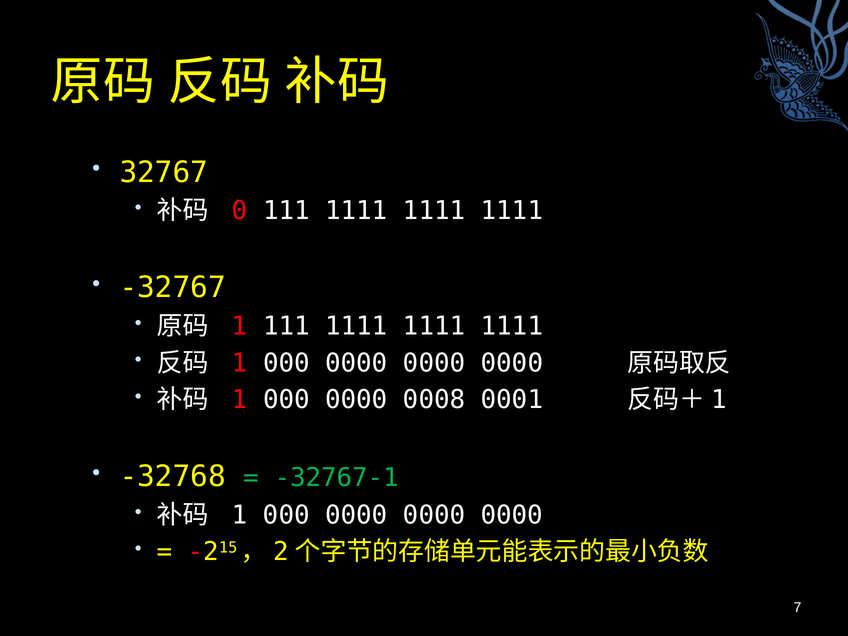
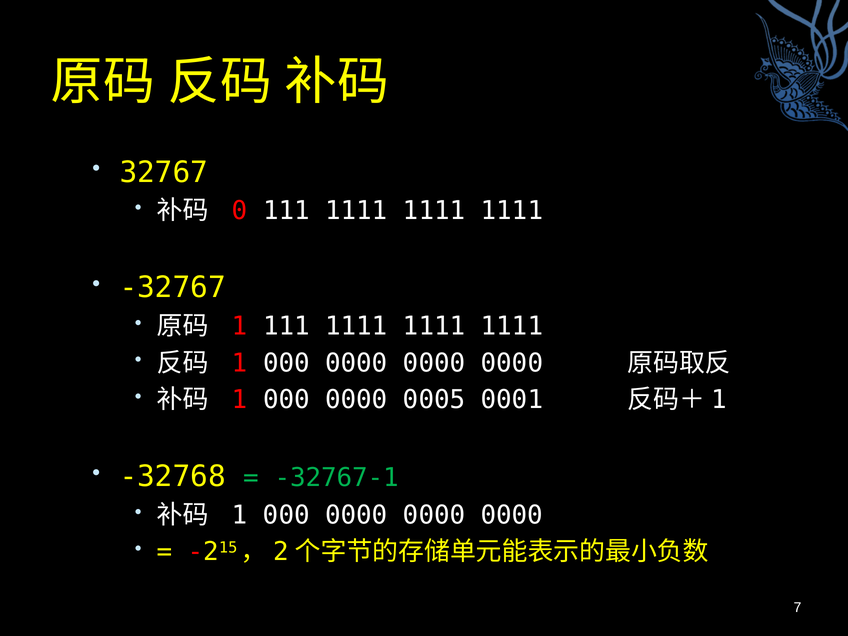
0008: 0008 -> 0005
